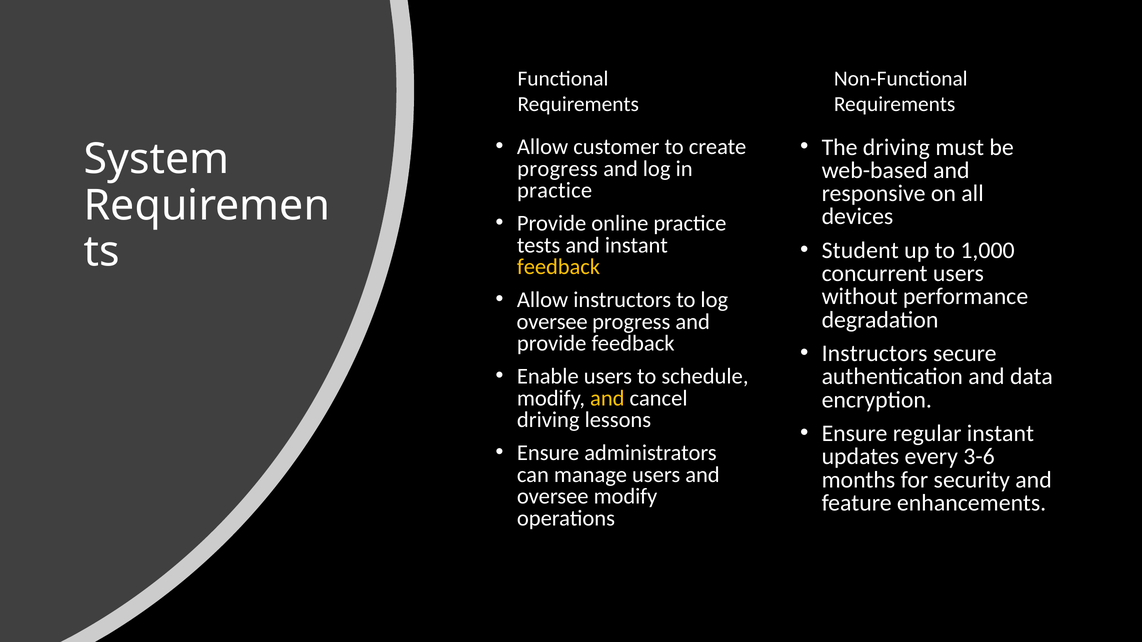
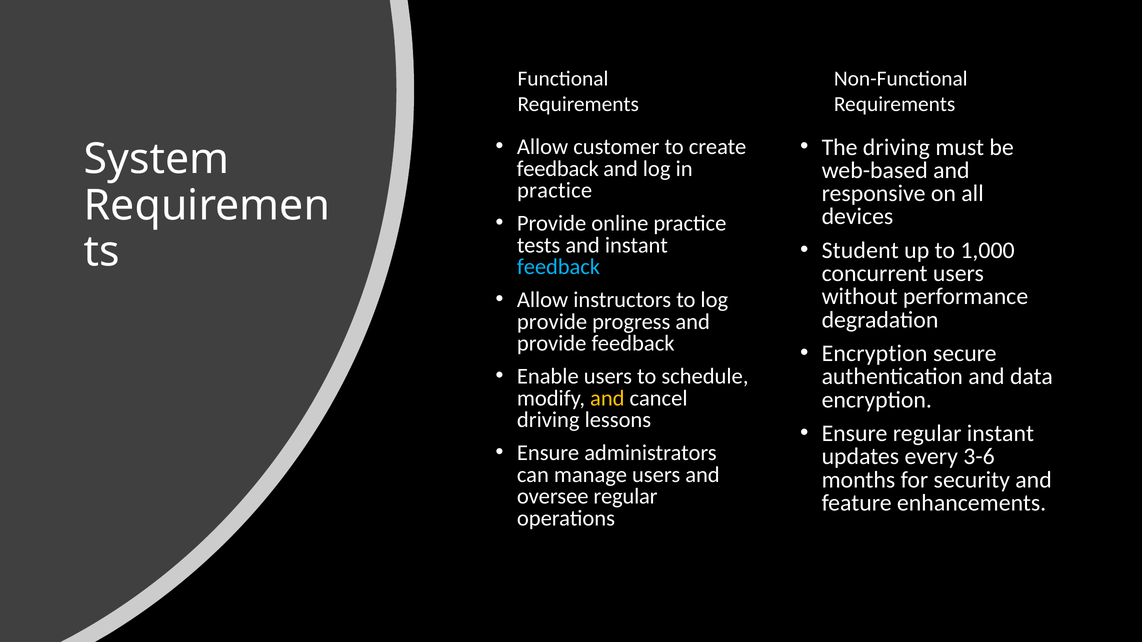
progress at (557, 169): progress -> feedback
feedback at (558, 267) colour: yellow -> light blue
oversee at (552, 322): oversee -> provide
Instructors at (875, 354): Instructors -> Encryption
oversee modify: modify -> regular
